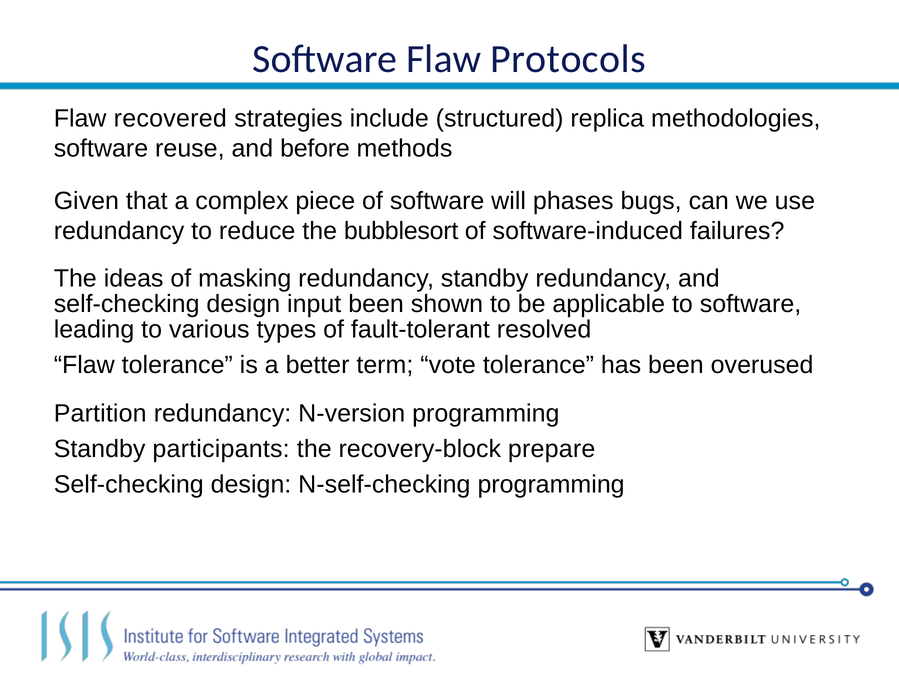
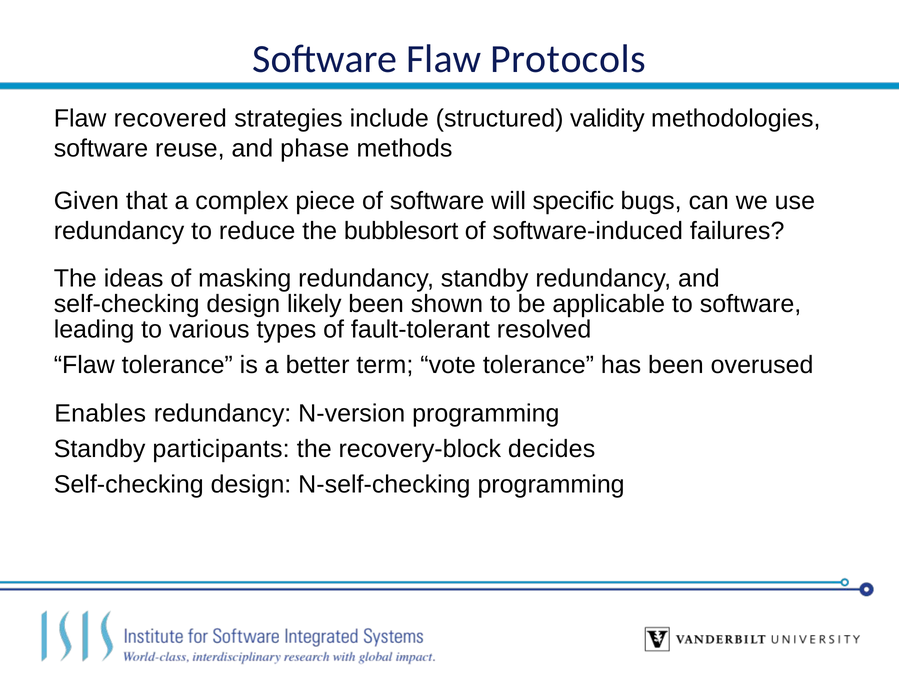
replica: replica -> validity
before: before -> phase
phases: phases -> specific
input: input -> likely
Partition: Partition -> Enables
prepare: prepare -> decides
